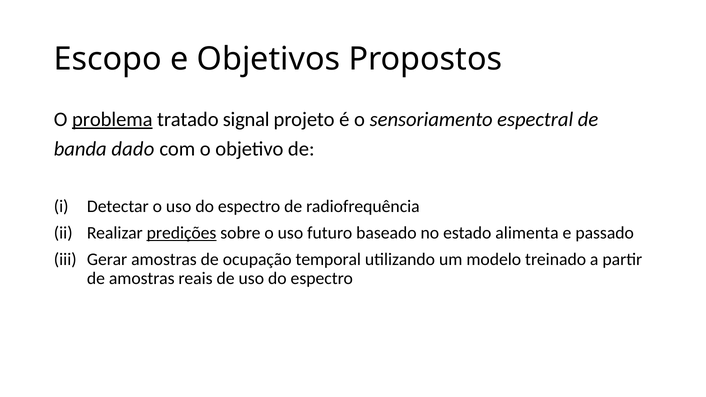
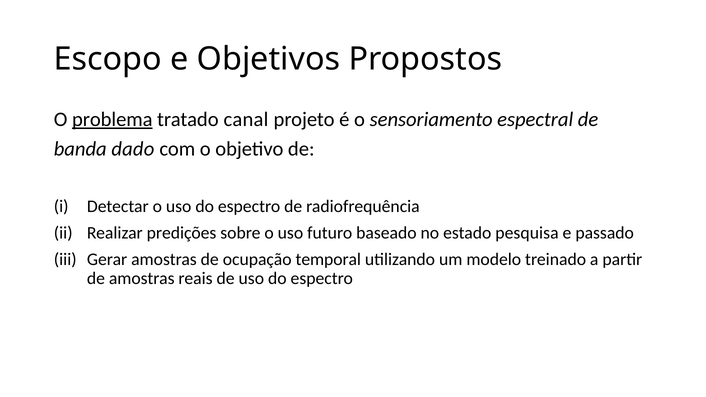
signal: signal -> canal
predições underline: present -> none
alimenta: alimenta -> pesquisa
